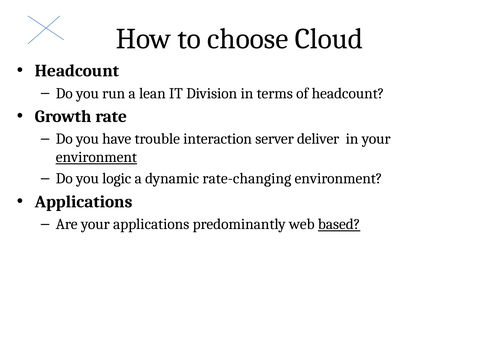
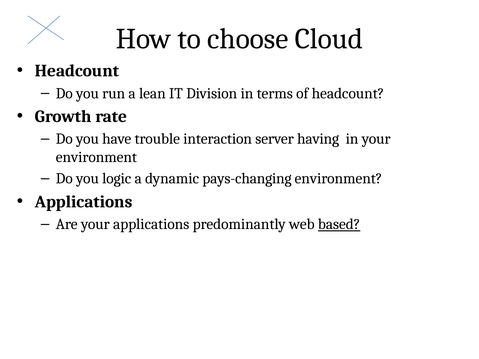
deliver: deliver -> having
environment at (96, 157) underline: present -> none
rate-changing: rate-changing -> pays-changing
